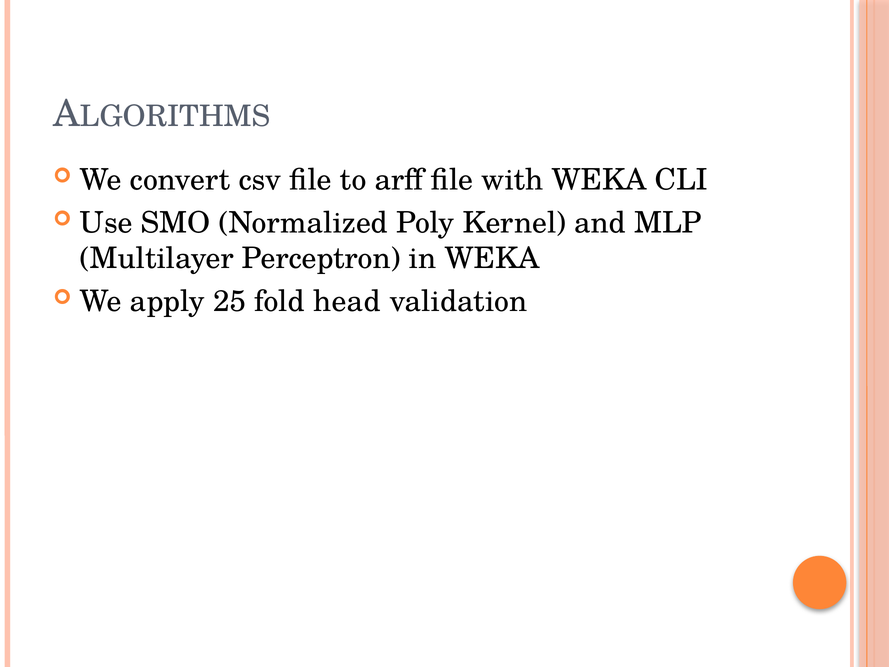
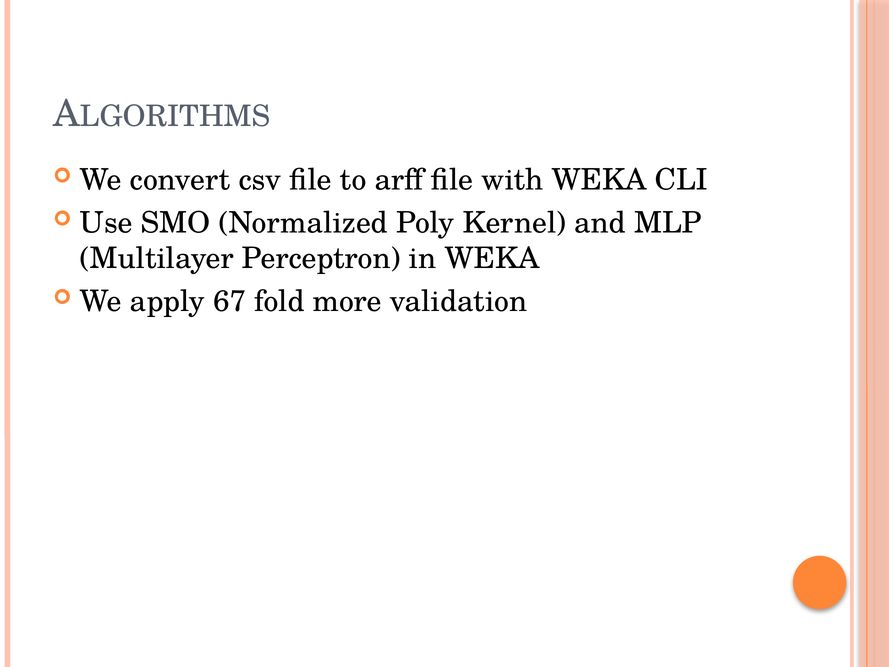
25: 25 -> 67
head: head -> more
